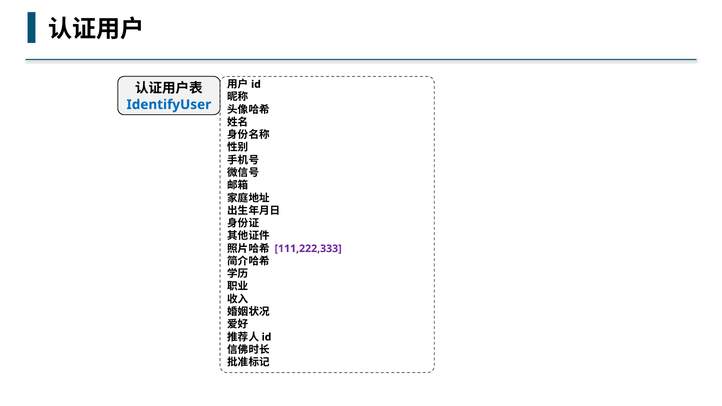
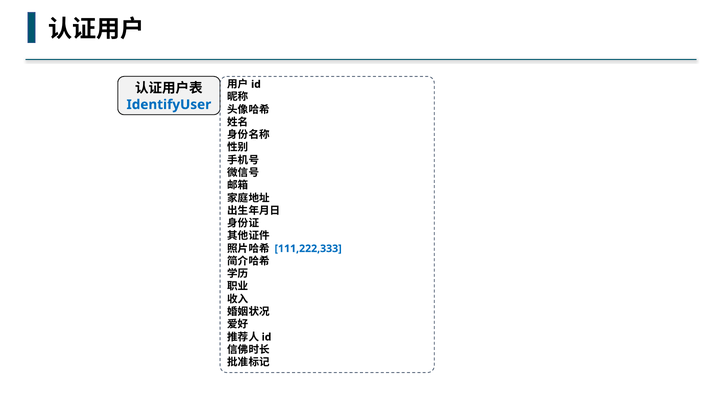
111,222,333 colour: purple -> blue
